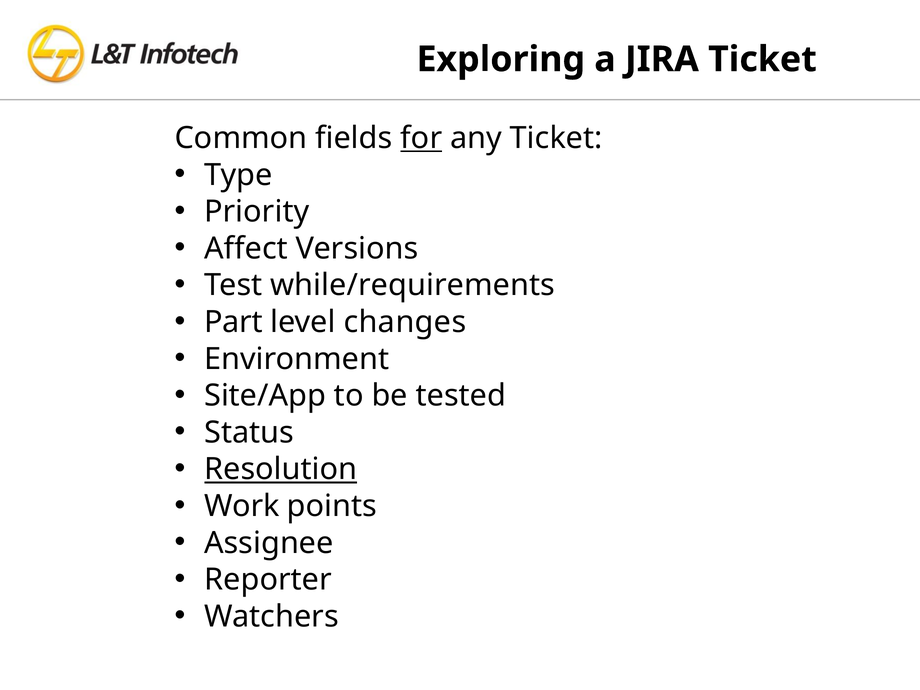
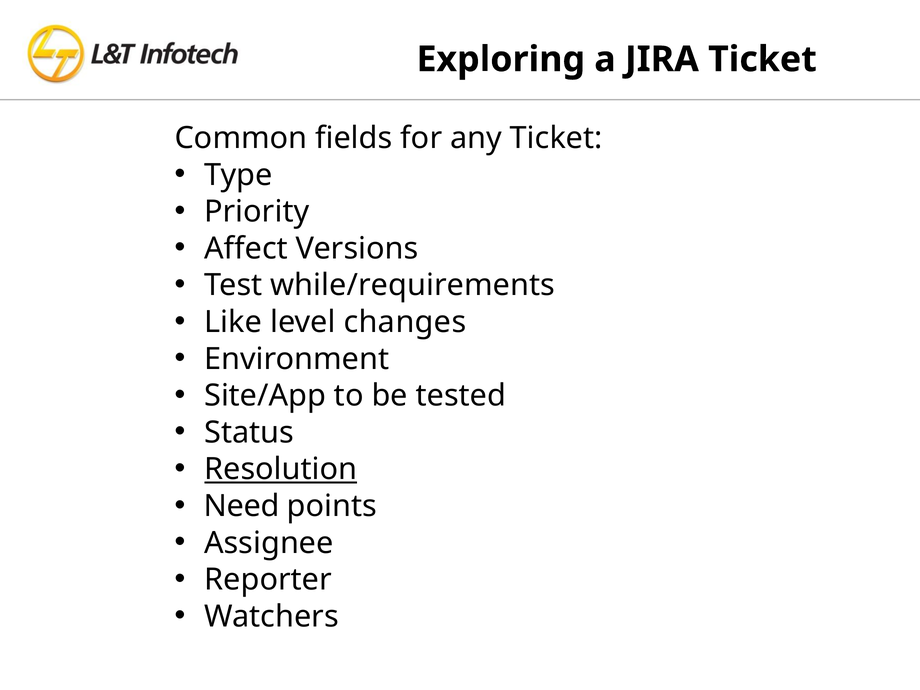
for underline: present -> none
Part: Part -> Like
Work: Work -> Need
